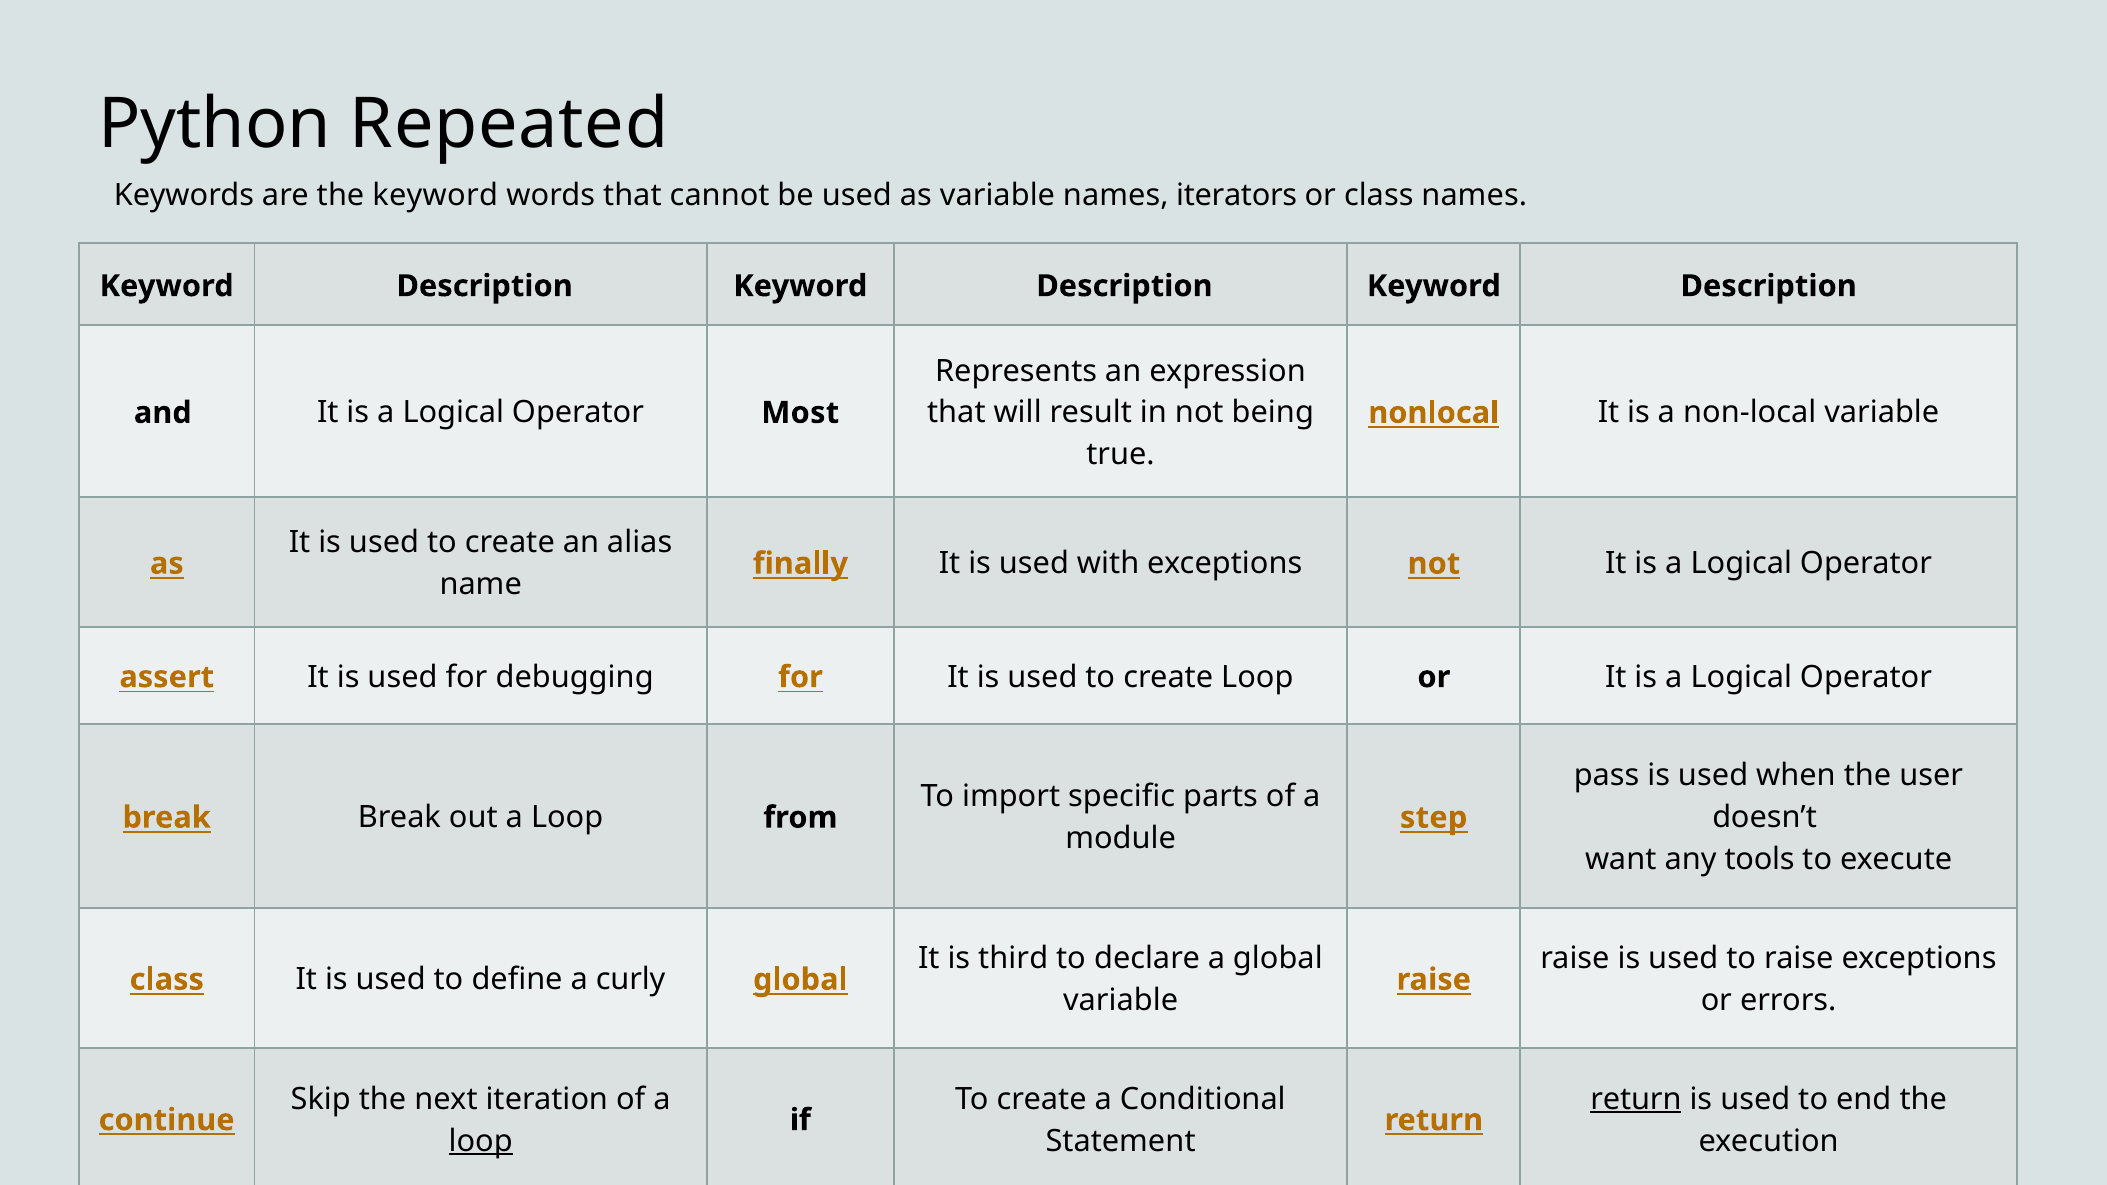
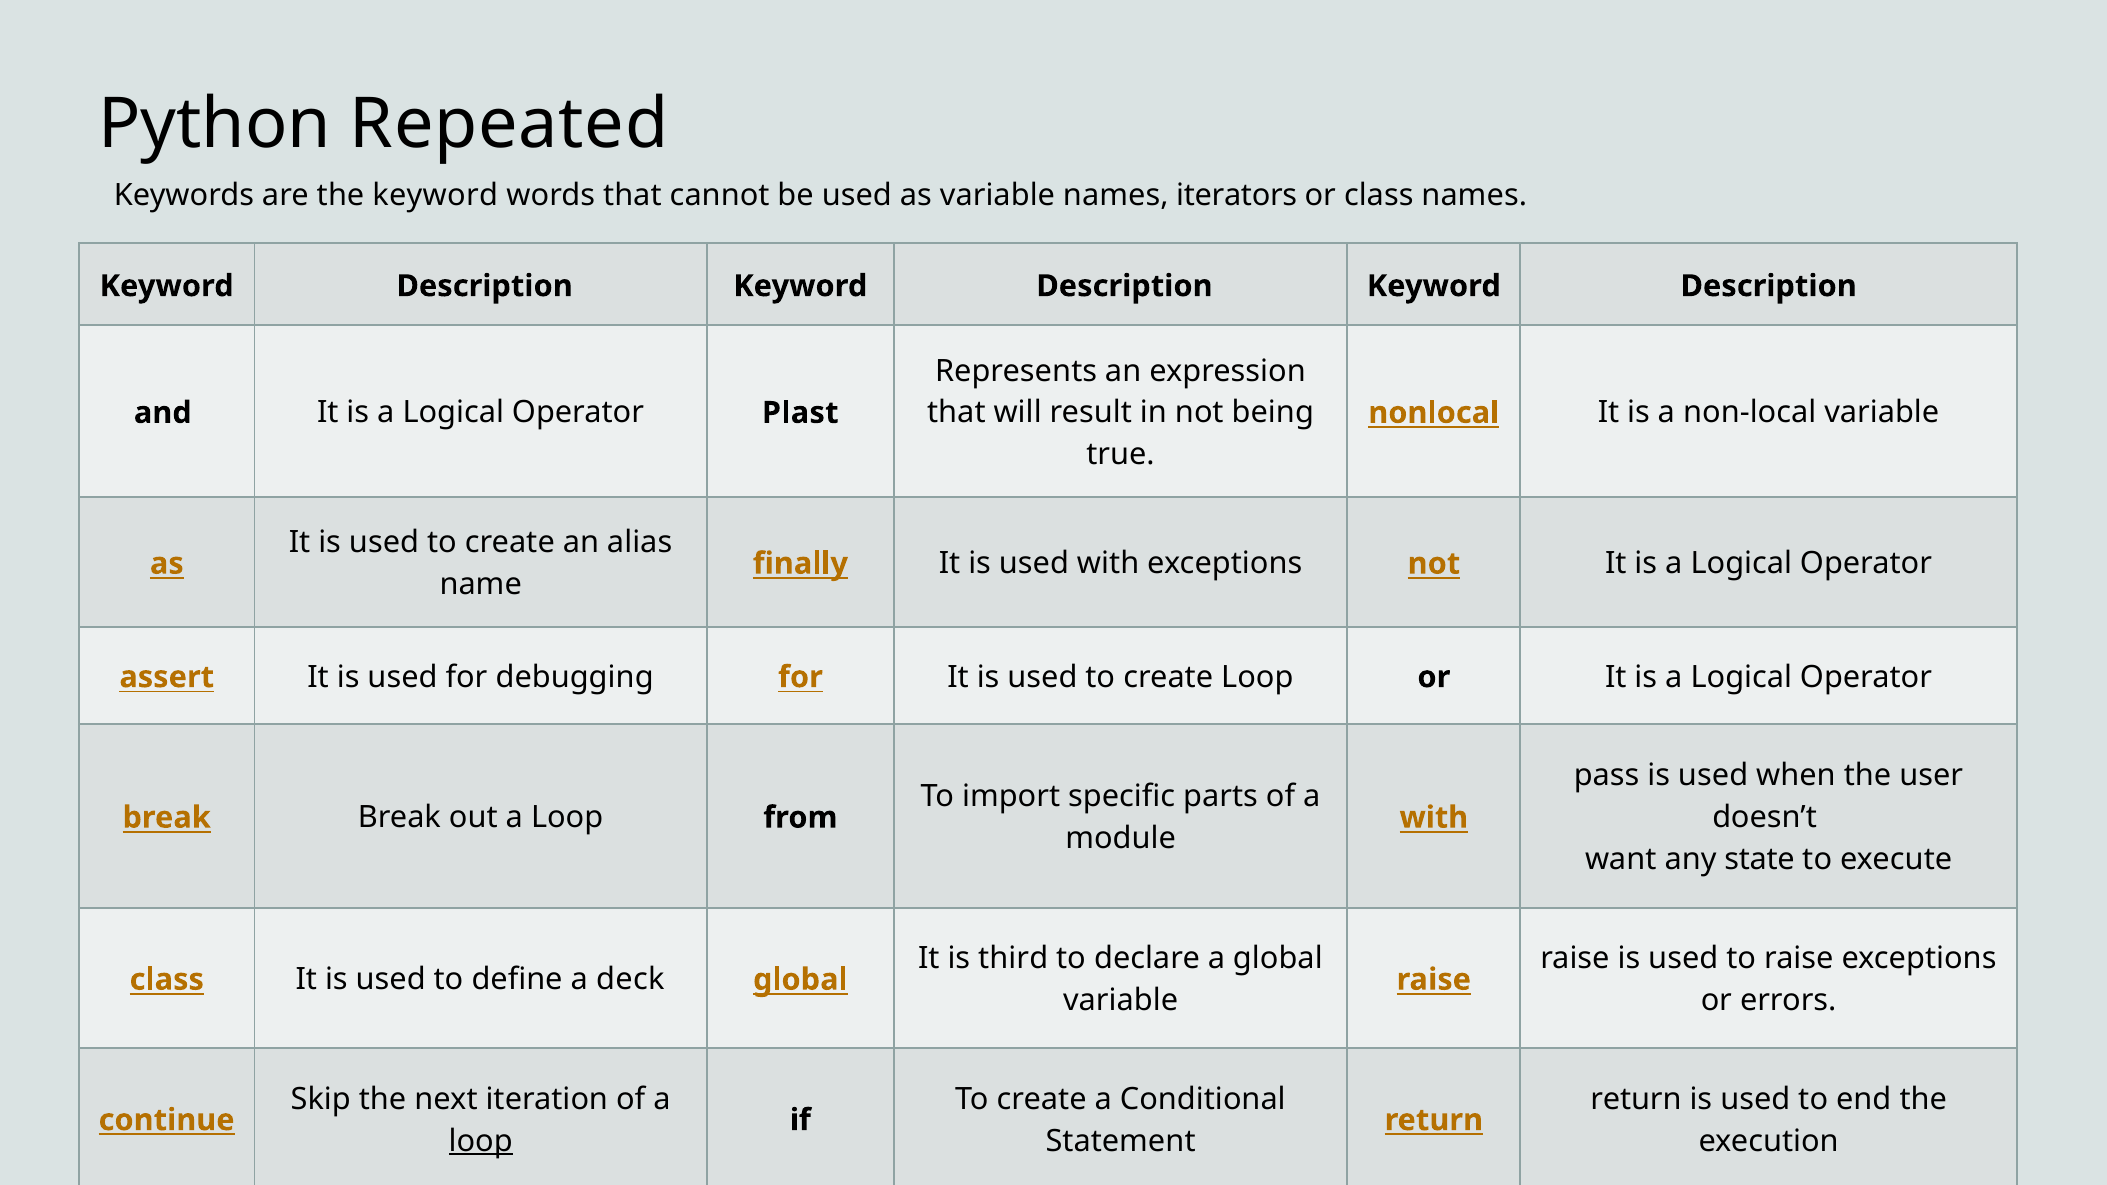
Most: Most -> Plast
step at (1434, 818): step -> with
tools: tools -> state
curly: curly -> deck
return at (1636, 1099) underline: present -> none
